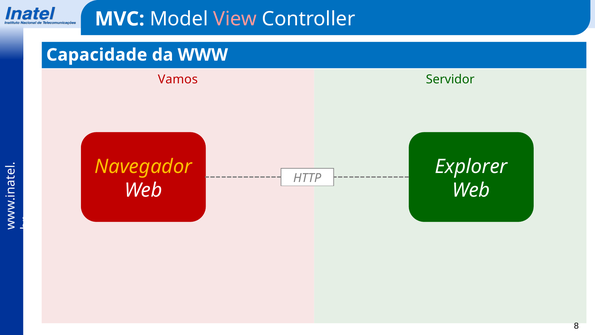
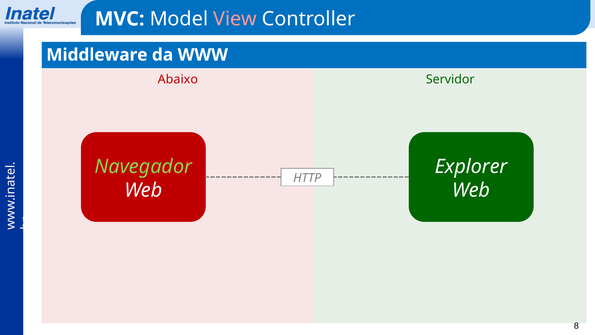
Capacidade: Capacidade -> Middleware
Vamos: Vamos -> Abaixo
Navegador colour: yellow -> light green
